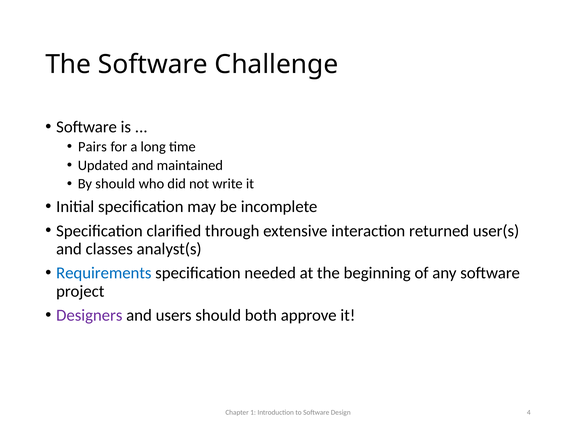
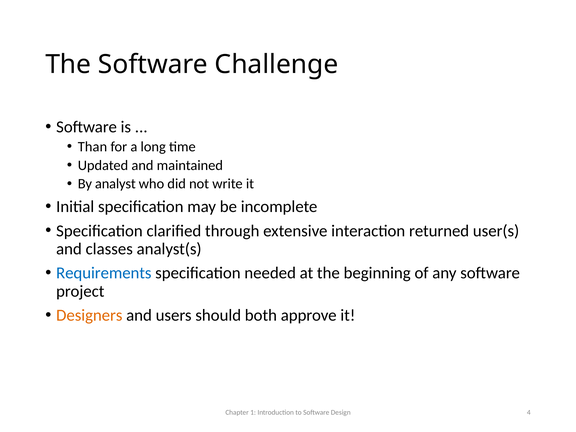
Pairs: Pairs -> Than
By should: should -> analyst
Designers colour: purple -> orange
